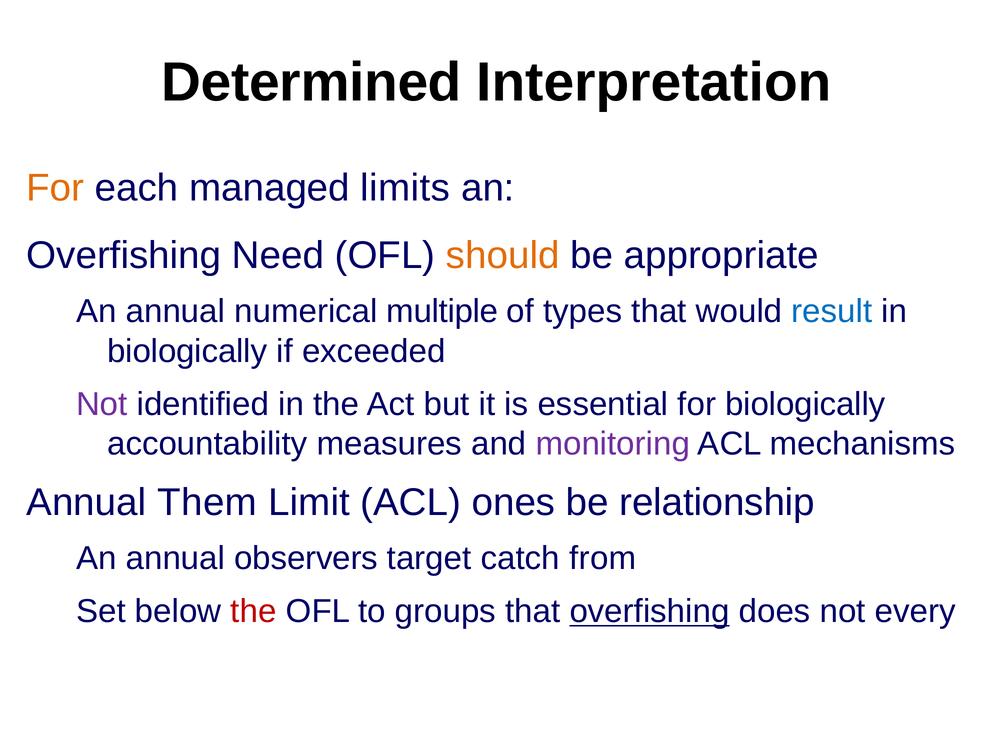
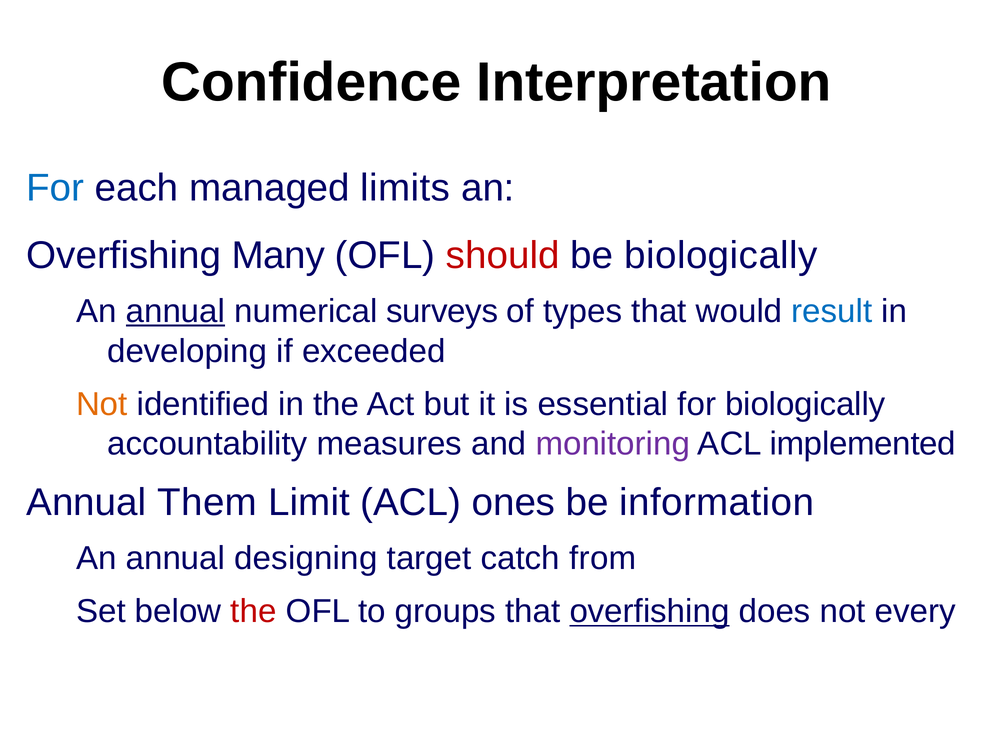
Determined: Determined -> Confidence
For at (55, 188) colour: orange -> blue
Need: Need -> Many
should colour: orange -> red
be appropriate: appropriate -> biologically
annual at (175, 311) underline: none -> present
multiple: multiple -> surveys
biologically at (187, 351): biologically -> developing
Not at (102, 404) colour: purple -> orange
mechanisms: mechanisms -> implemented
relationship: relationship -> information
observers: observers -> designing
